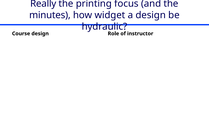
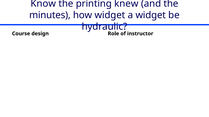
Really: Really -> Know
focus: focus -> knew
a design: design -> widget
